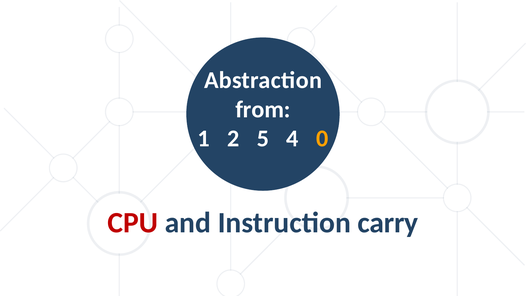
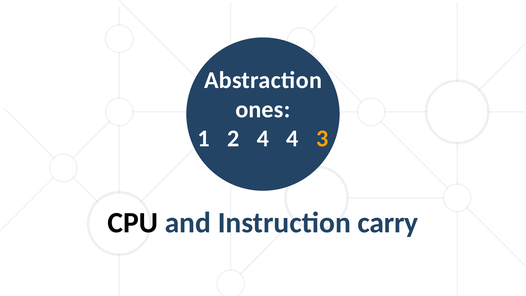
from: from -> ones
2 5: 5 -> 4
0: 0 -> 3
CPU colour: red -> black
